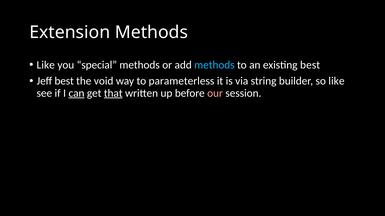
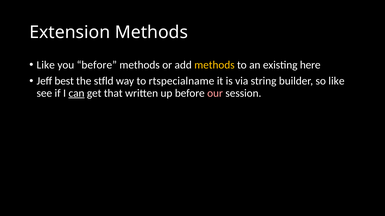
you special: special -> before
methods at (214, 65) colour: light blue -> yellow
existing best: best -> here
void: void -> stfld
parameterless: parameterless -> rtspecialname
that underline: present -> none
